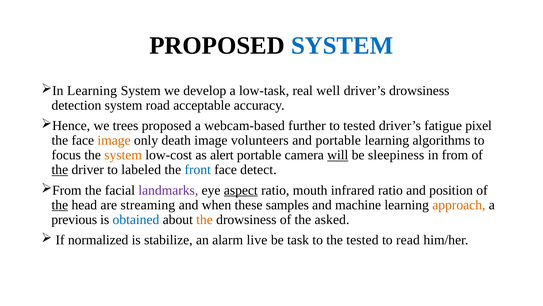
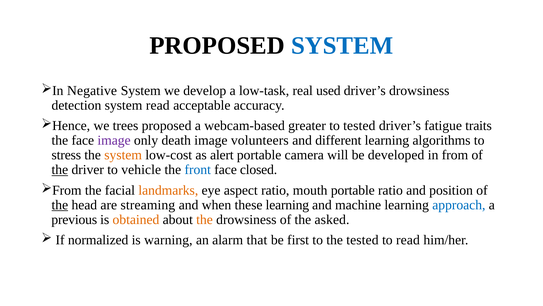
Learning at (92, 91): Learning -> Negative
well: well -> used
system road: road -> read
further: further -> greater
pixel: pixel -> traits
image at (114, 140) colour: orange -> purple
and portable: portable -> different
focus: focus -> stress
will underline: present -> none
sleepiness: sleepiness -> developed
labeled: labeled -> vehicle
detect: detect -> closed
landmarks colour: purple -> orange
aspect underline: present -> none
mouth infrared: infrared -> portable
these samples: samples -> learning
approach colour: orange -> blue
obtained colour: blue -> orange
stabilize: stabilize -> warning
live: live -> that
task: task -> first
